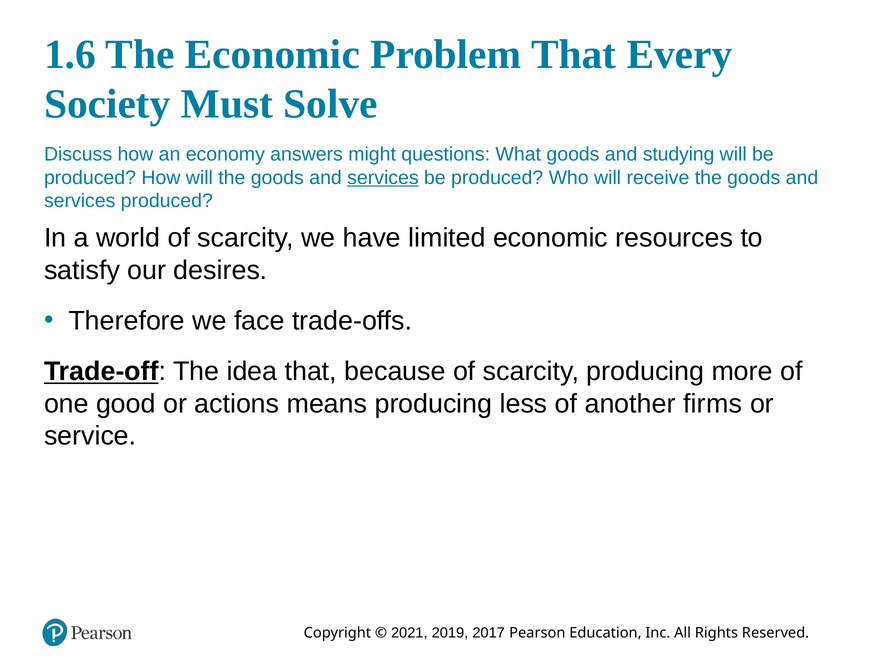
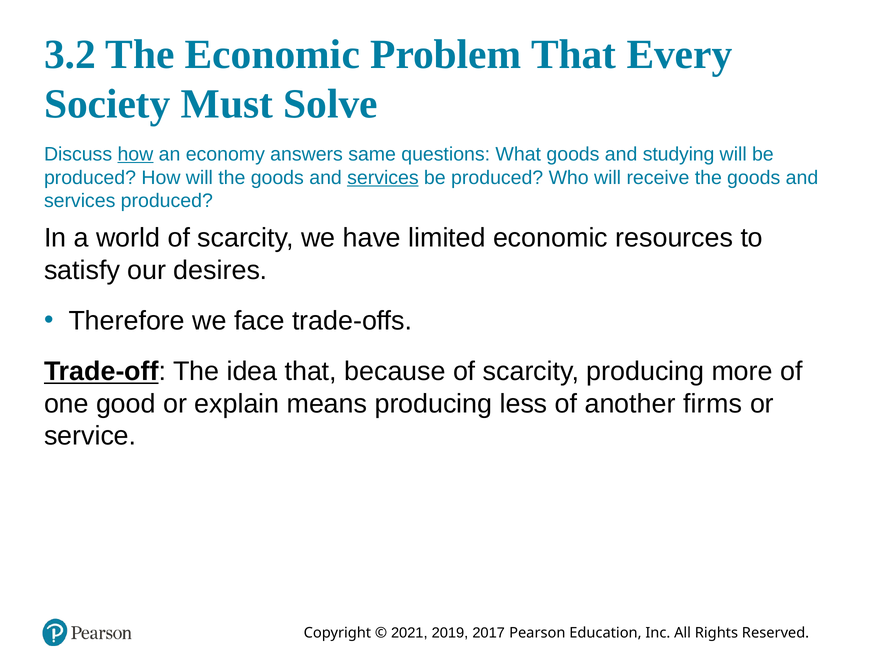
1.6: 1.6 -> 3.2
how at (135, 154) underline: none -> present
might: might -> same
actions: actions -> explain
